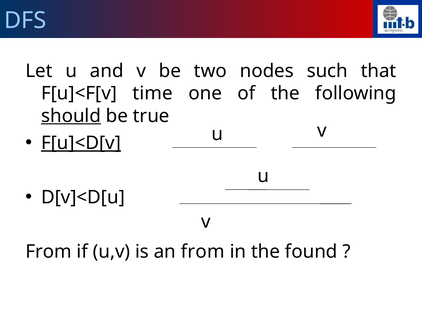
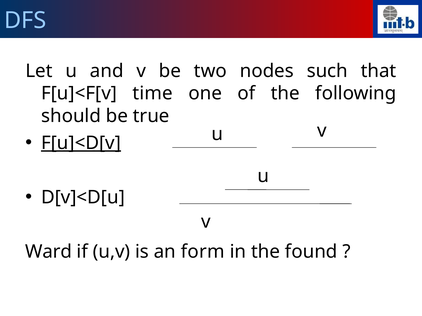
should underline: present -> none
From at (49, 252): From -> Ward
an from: from -> form
